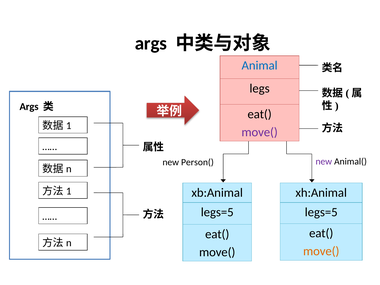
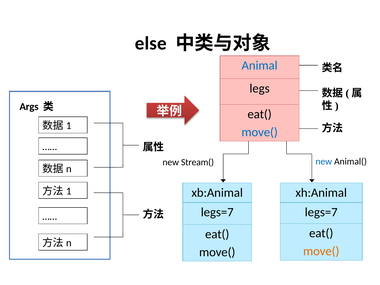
args at (151, 43): args -> else
move( at (260, 132) colour: purple -> blue
new at (324, 161) colour: purple -> blue
Person(: Person( -> Stream(
legs=5 at (217, 212): legs=5 -> legs=7
legs=5 at (321, 212): legs=5 -> legs=7
